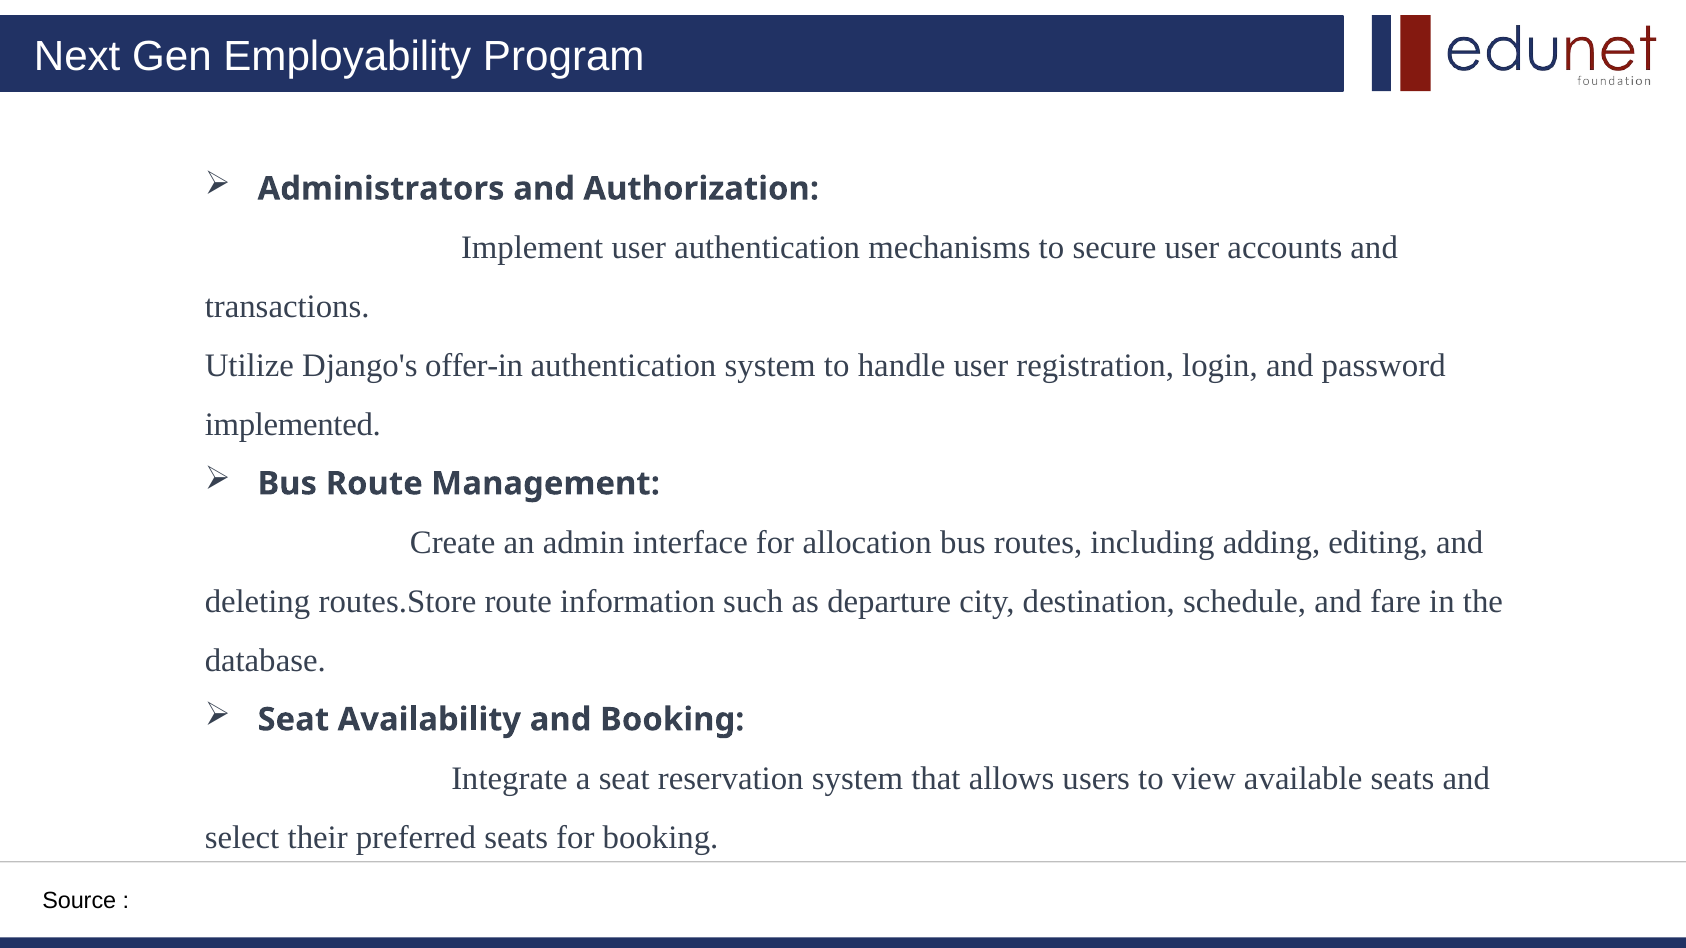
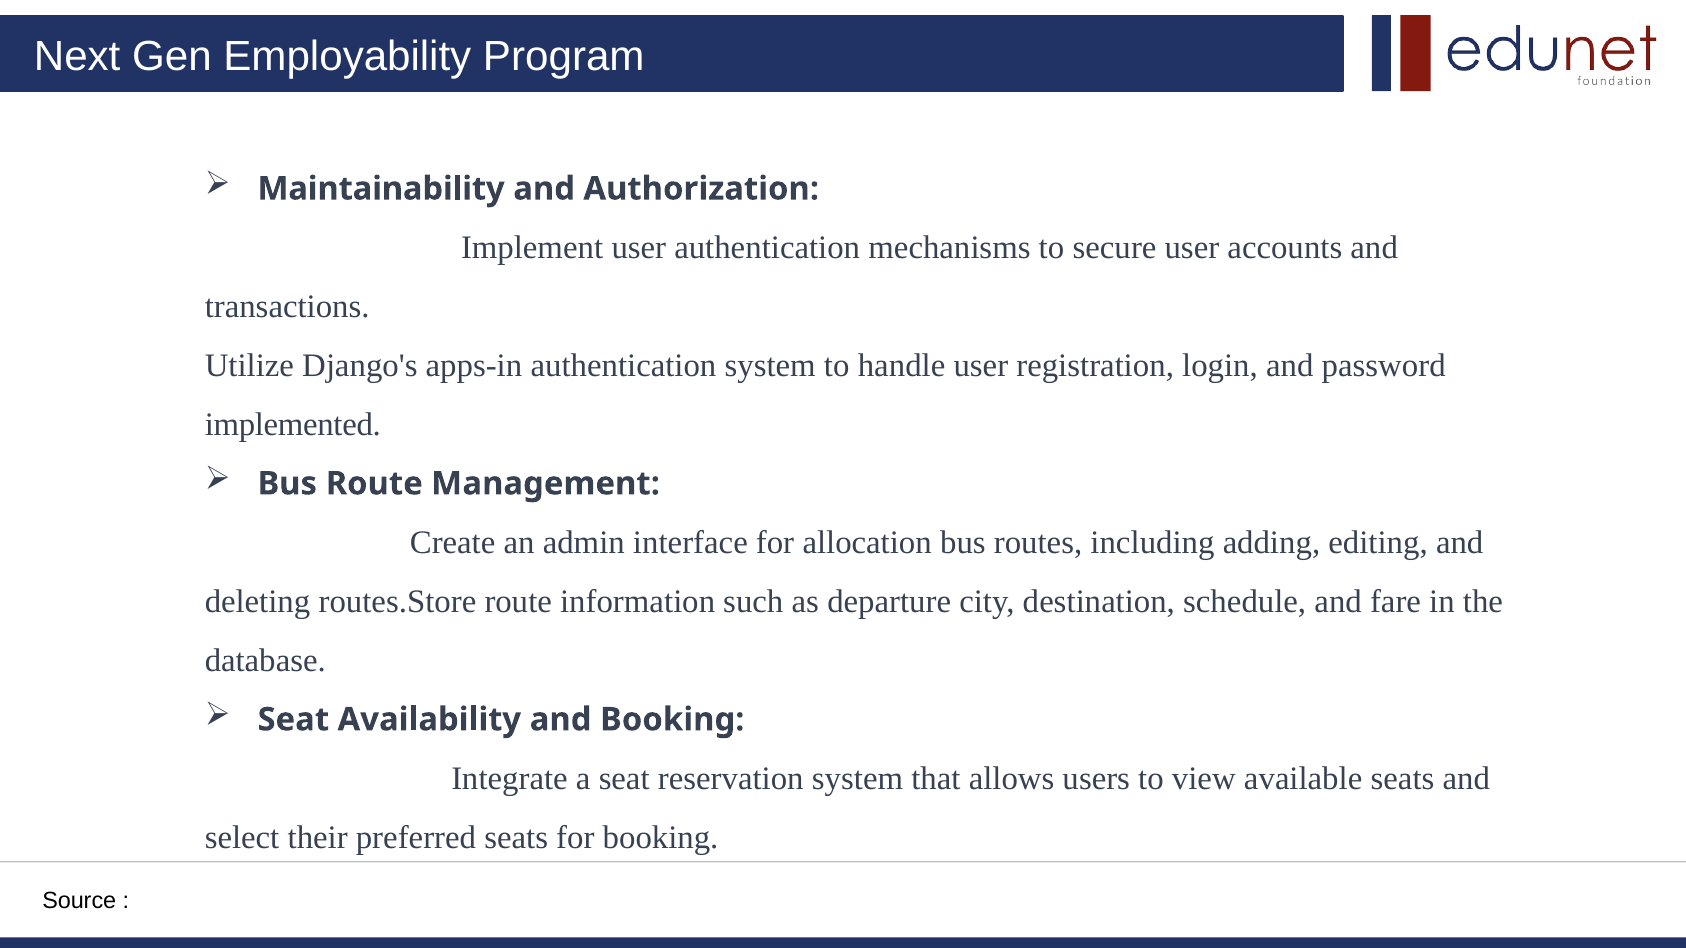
Administrators: Administrators -> Maintainability
offer-in: offer-in -> apps-in
